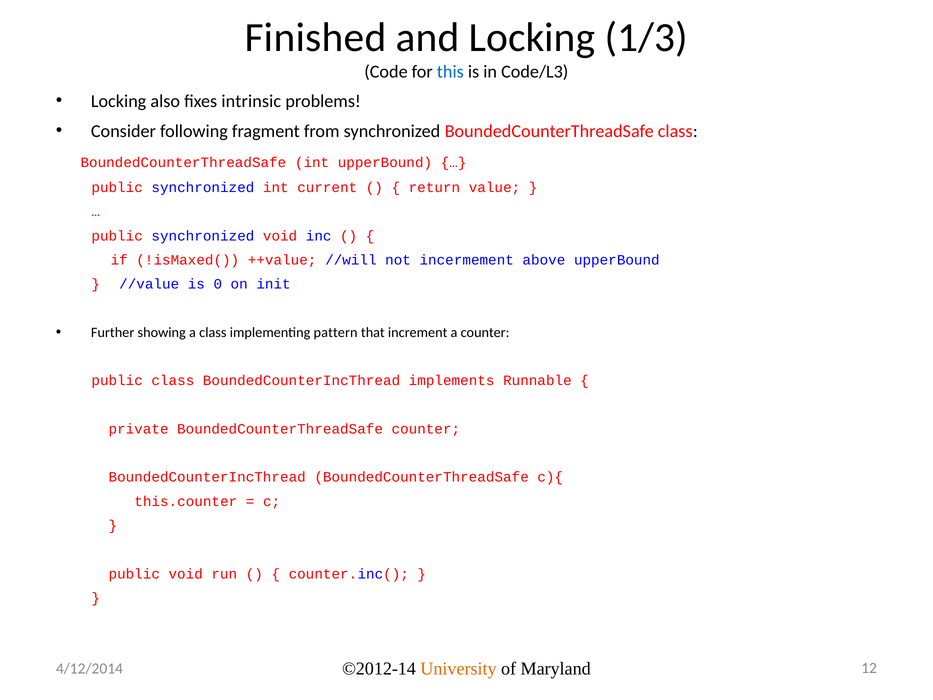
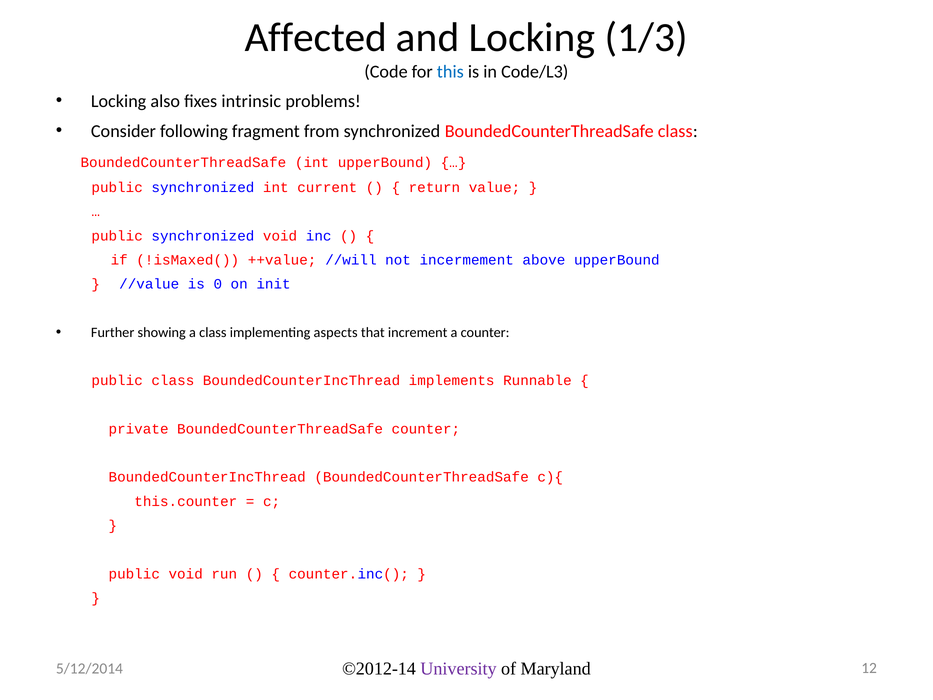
Finished: Finished -> Affected
pattern: pattern -> aspects
University colour: orange -> purple
4/12/2014: 4/12/2014 -> 5/12/2014
